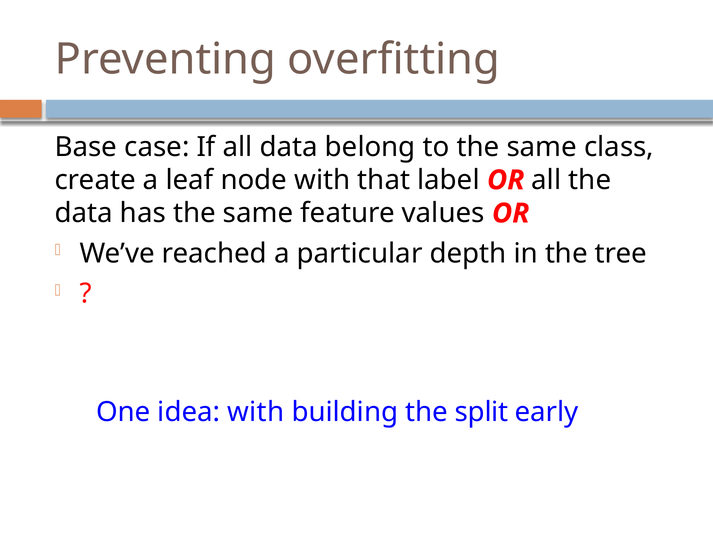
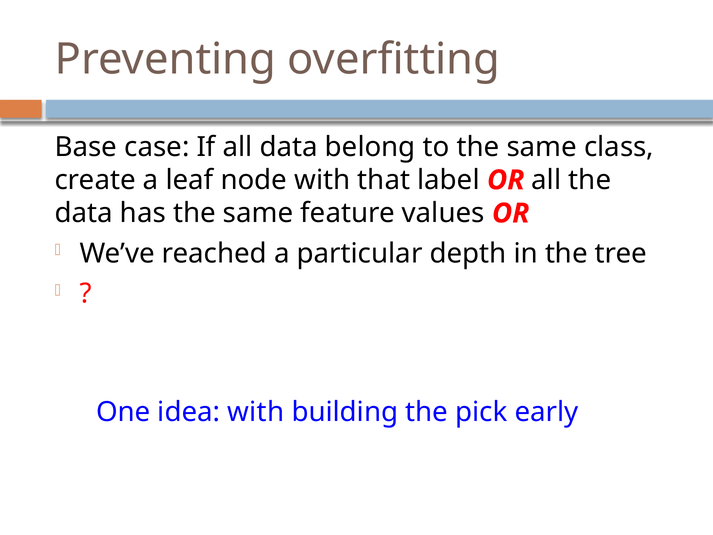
split: split -> pick
